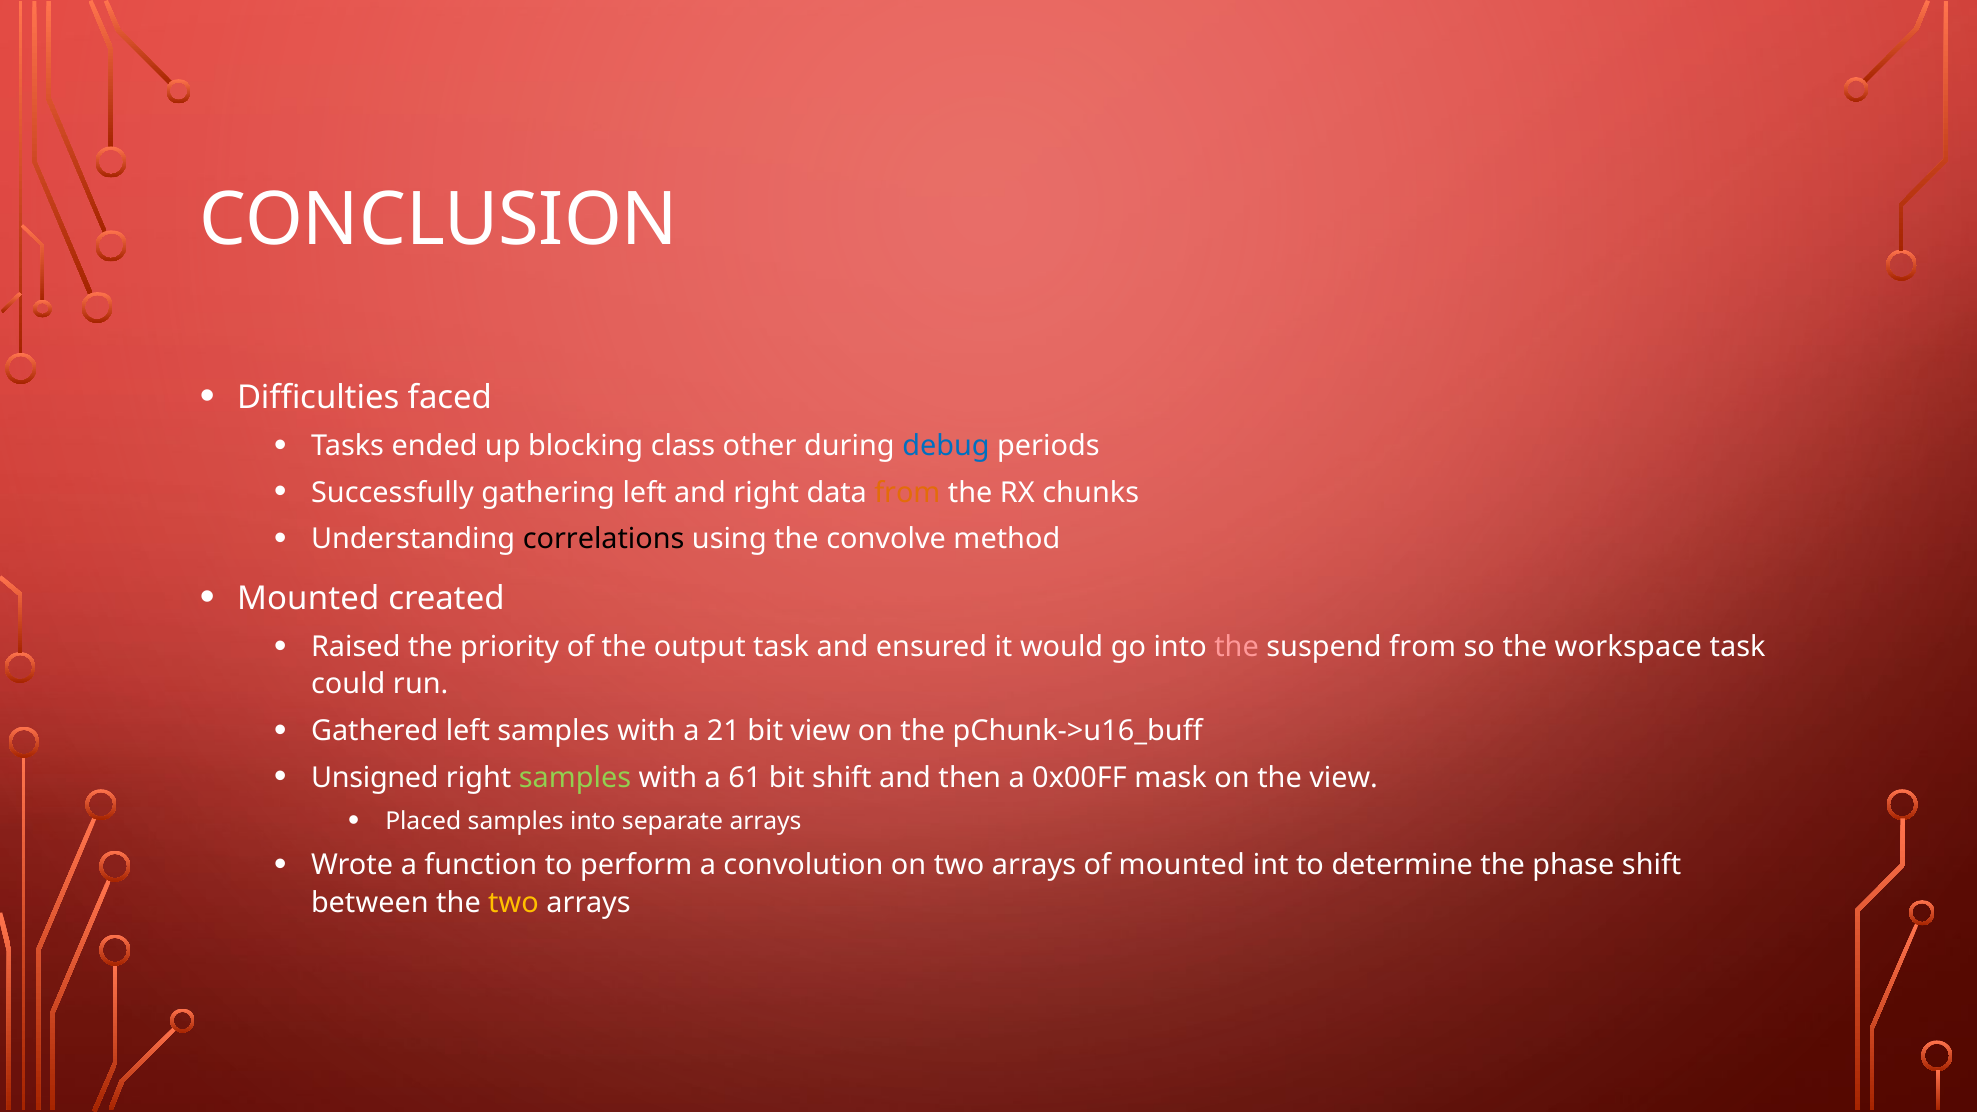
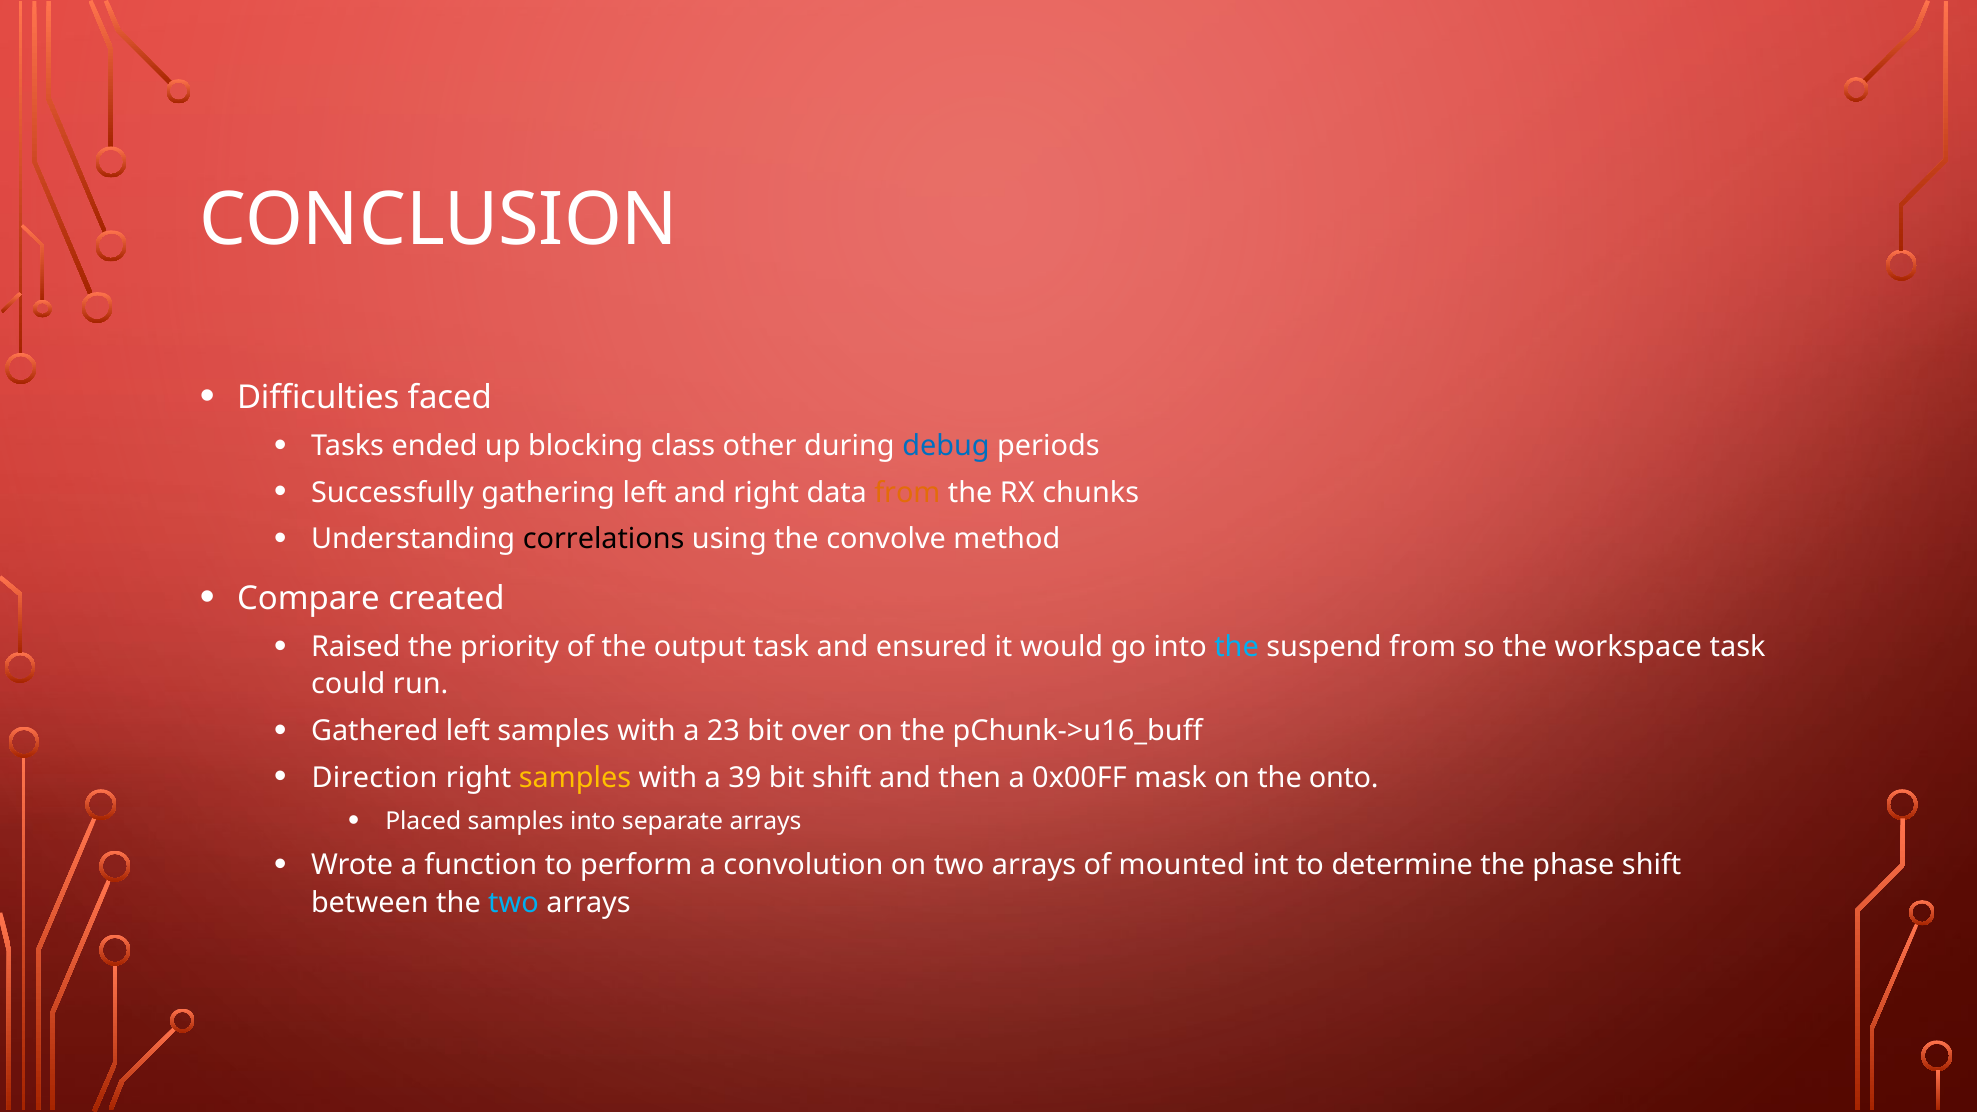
Mounted at (308, 598): Mounted -> Compare
the at (1237, 647) colour: pink -> light blue
21: 21 -> 23
bit view: view -> over
Unsigned: Unsigned -> Direction
samples at (575, 778) colour: light green -> yellow
61: 61 -> 39
the view: view -> onto
two at (513, 903) colour: yellow -> light blue
